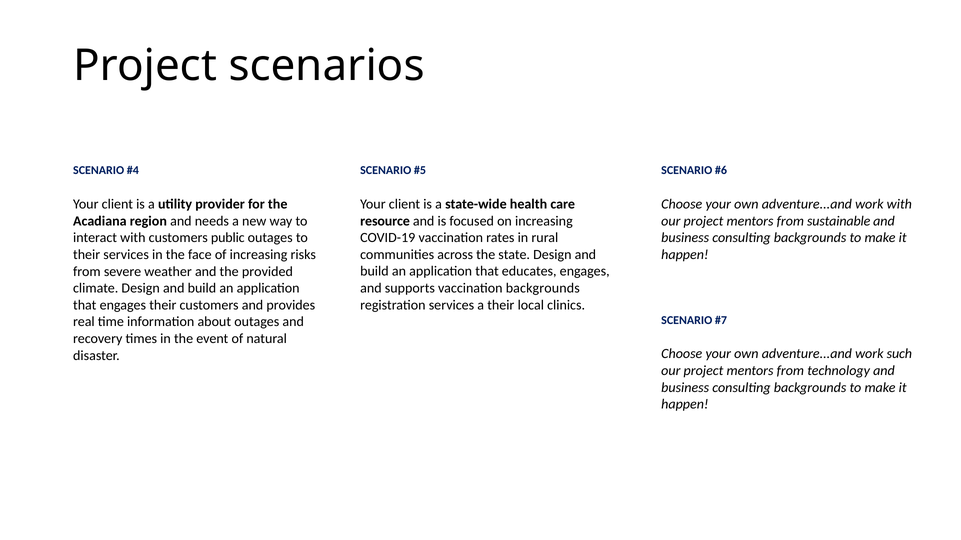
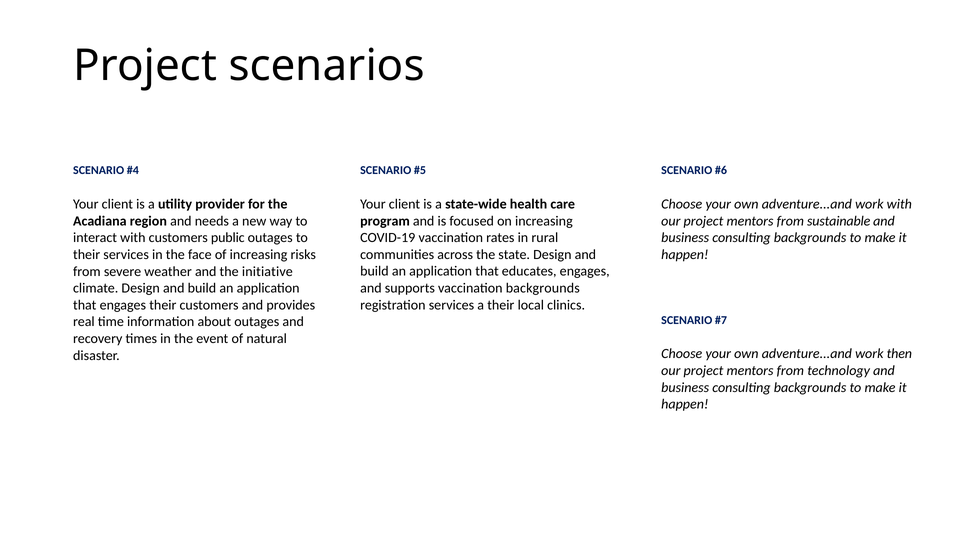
resource: resource -> program
provided: provided -> initiative
such: such -> then
